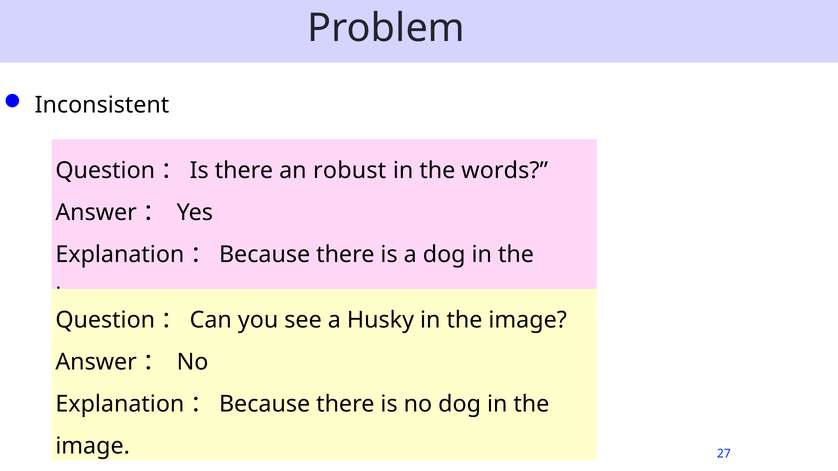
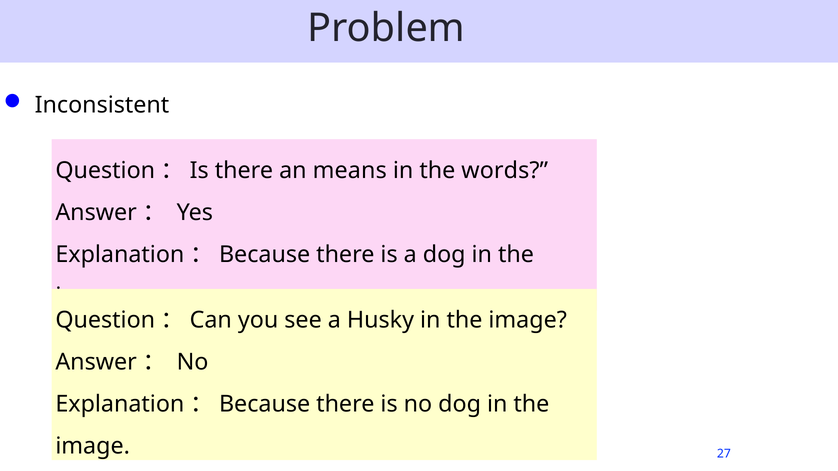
robust: robust -> means
